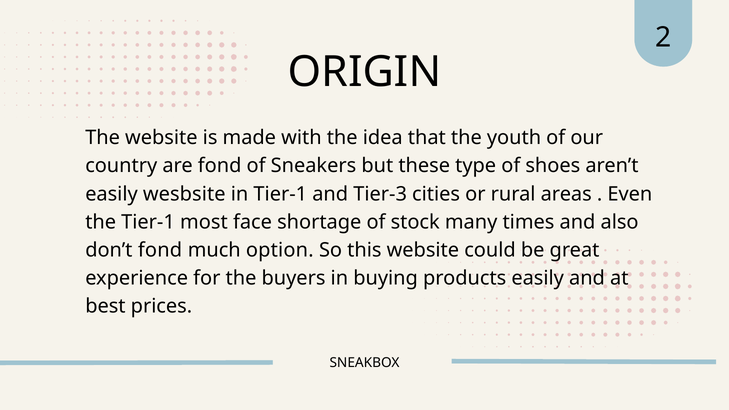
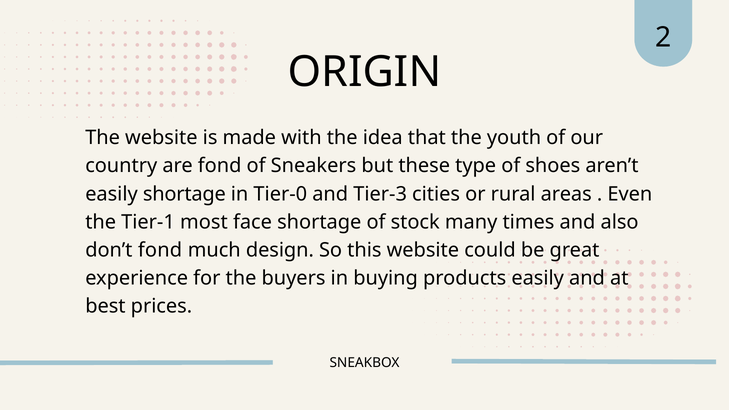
easily wesbsite: wesbsite -> shortage
in Tier-1: Tier-1 -> Tier-0
option: option -> design
